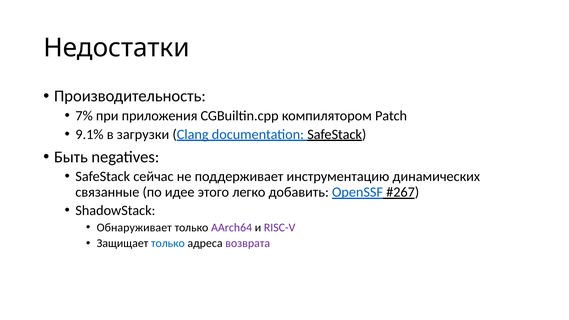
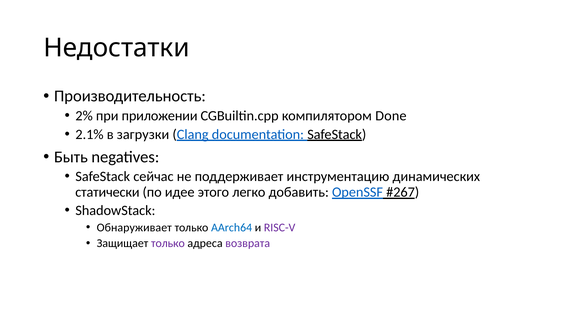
7%: 7% -> 2%
приложения: приложения -> приложении
Patch: Patch -> Done
9.1%: 9.1% -> 2.1%
связанные: связанные -> статически
AArch64 colour: purple -> blue
только at (168, 243) colour: blue -> purple
